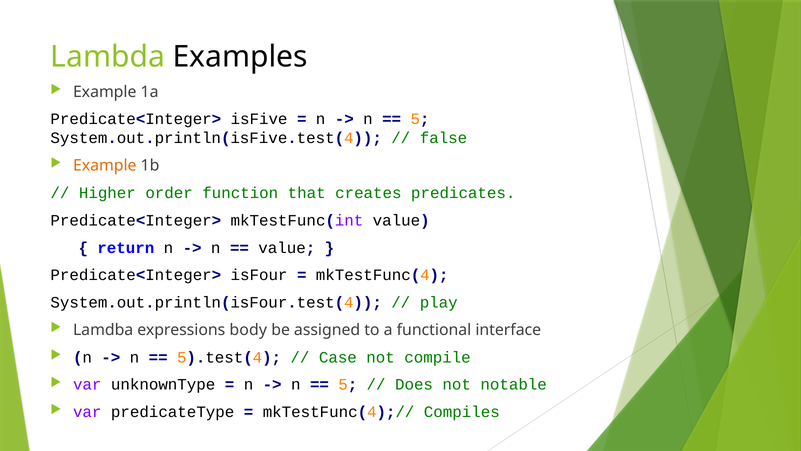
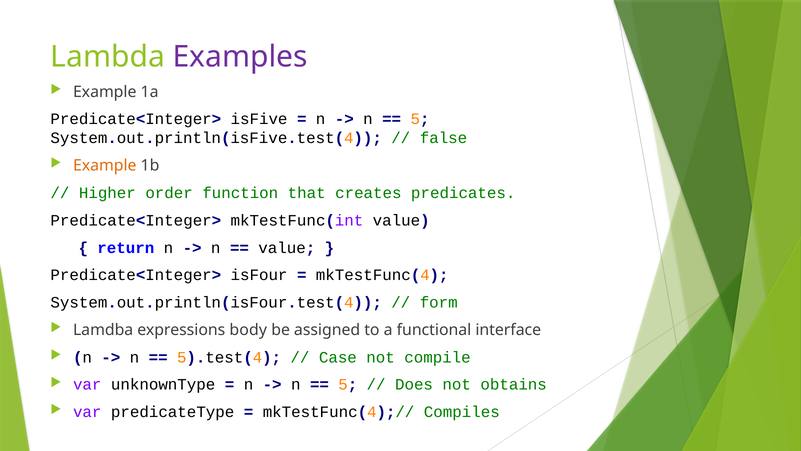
Examples colour: black -> purple
play: play -> form
notable: notable -> obtains
